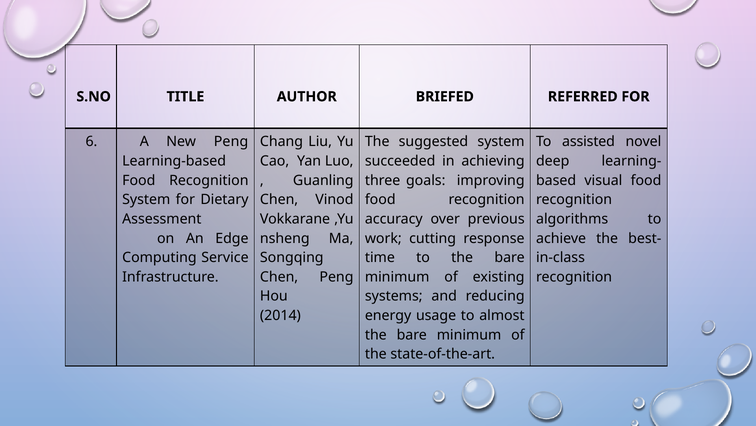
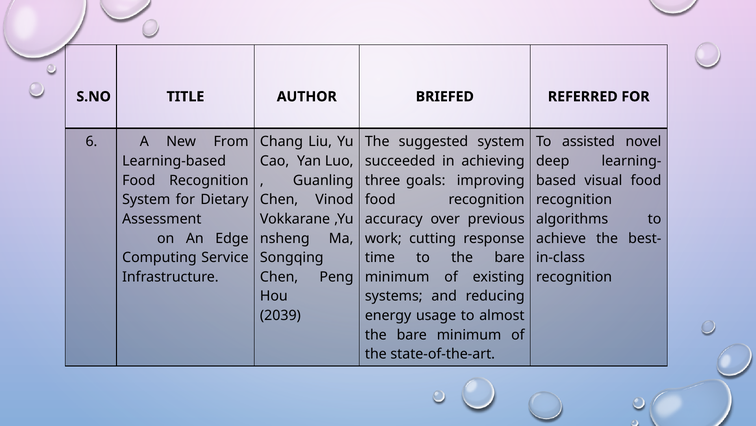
New Peng: Peng -> From
2014: 2014 -> 2039
